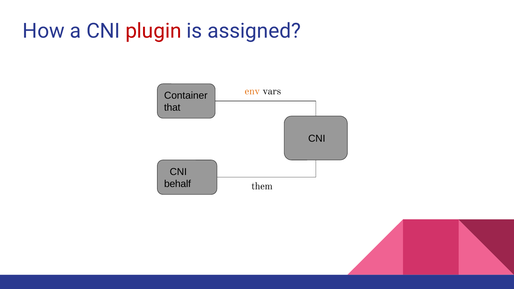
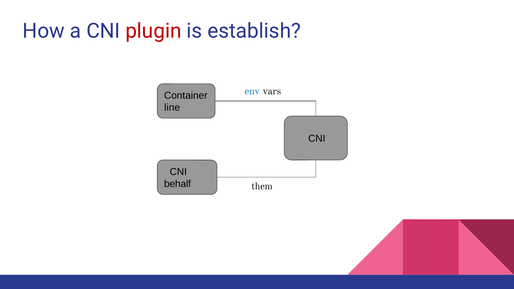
assigned: assigned -> establish
env colour: orange -> blue
that: that -> line
